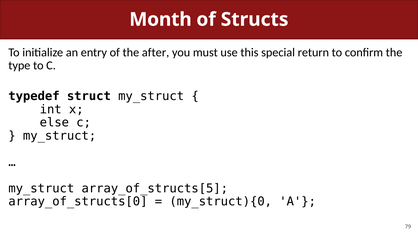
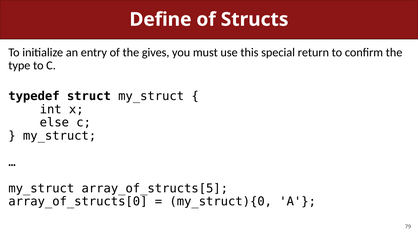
Month: Month -> Define
after: after -> gives
